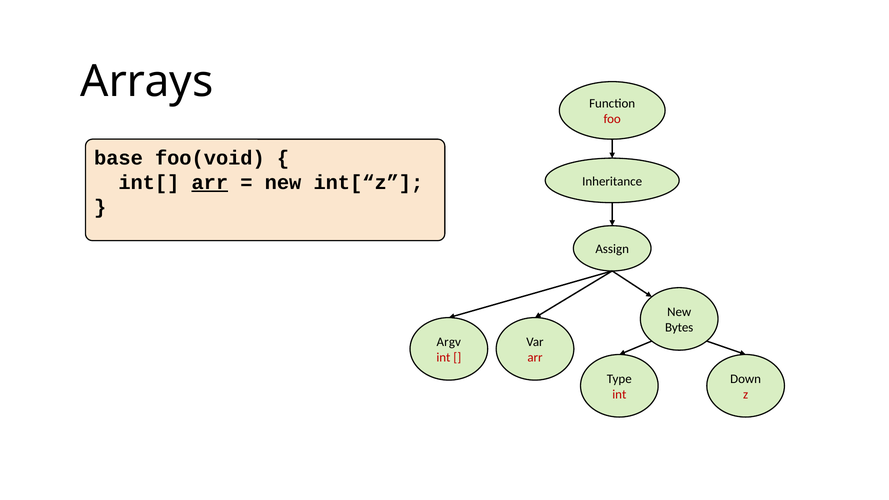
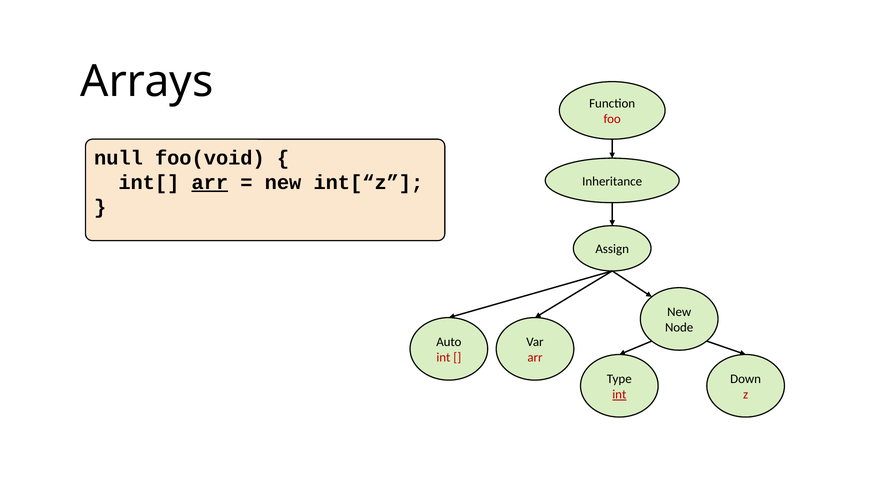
base: base -> null
Bytes: Bytes -> Node
Argv: Argv -> Auto
int at (619, 394) underline: none -> present
